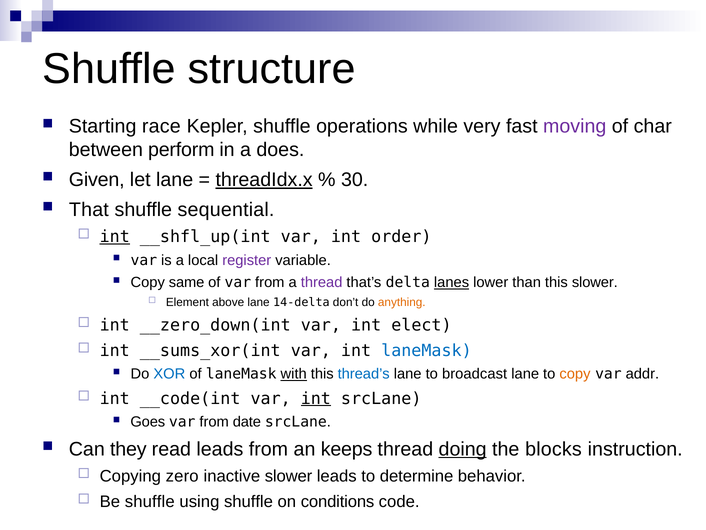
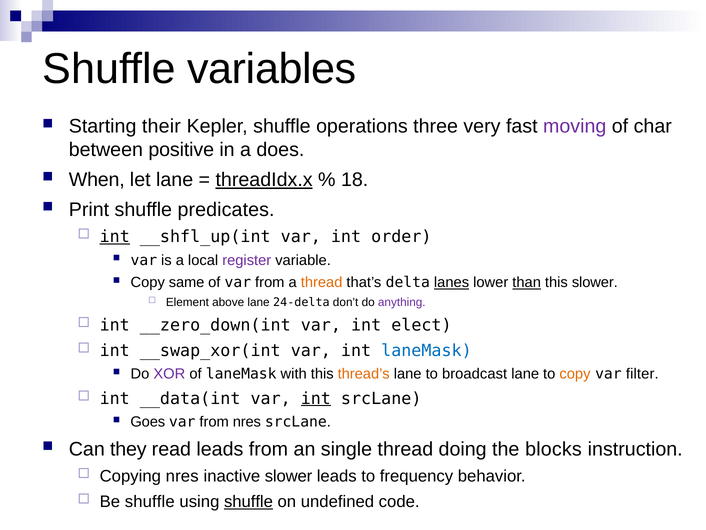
structure: structure -> variables
race: race -> their
while: while -> three
perform: perform -> positive
Given: Given -> When
30: 30 -> 18
That: That -> Print
sequential: sequential -> predicates
thread at (322, 282) colour: purple -> orange
than underline: none -> present
14-delta: 14-delta -> 24-delta
anything colour: orange -> purple
__sums_xor(int: __sums_xor(int -> __swap_xor(int
XOR colour: blue -> purple
with underline: present -> none
thread’s colour: blue -> orange
addr: addr -> filter
__code(int: __code(int -> __data(int
from date: date -> nres
keeps: keeps -> single
doing underline: present -> none
Copying zero: zero -> nres
determine: determine -> frequency
shuffle at (248, 501) underline: none -> present
conditions: conditions -> undefined
